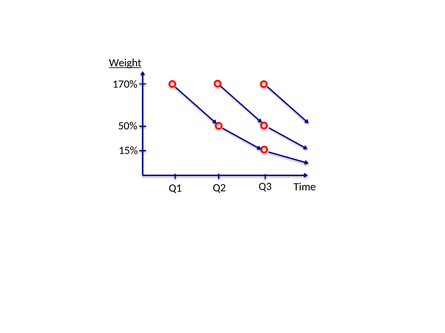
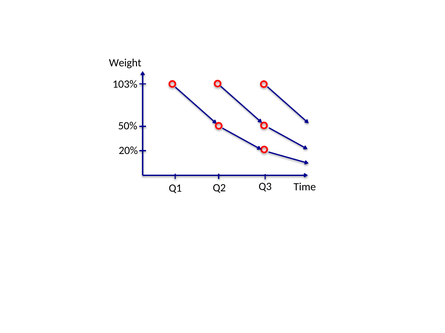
Weight underline: present -> none
170%: 170% -> 103%
15%: 15% -> 20%
